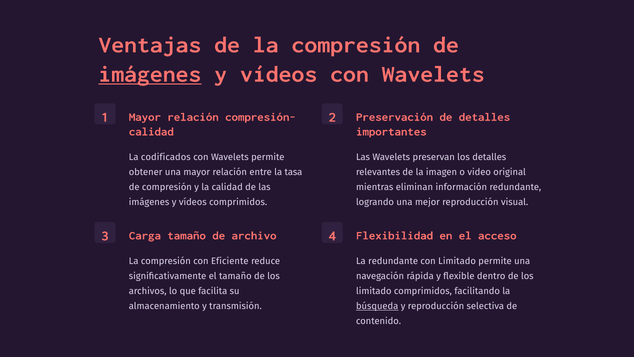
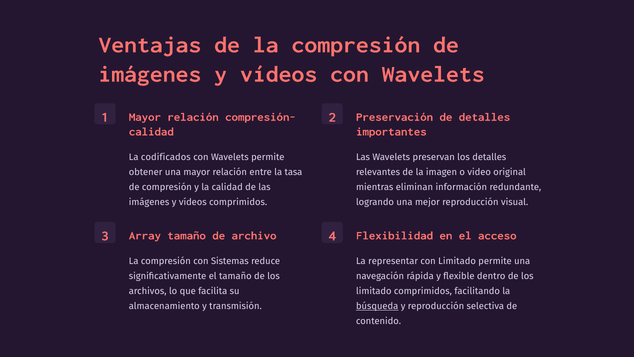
imágenes at (150, 74) underline: present -> none
Carga: Carga -> Array
Eficiente: Eficiente -> Sistemas
La redundante: redundante -> representar
